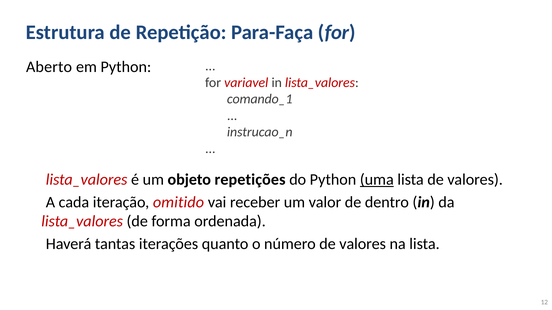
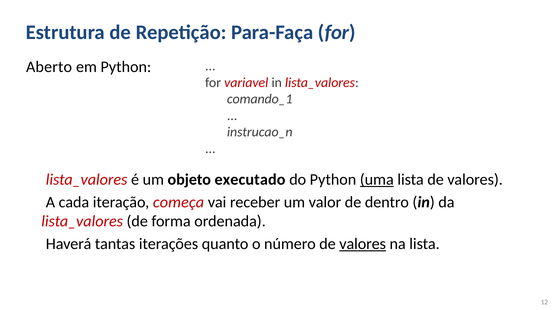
repetições: repetições -> executado
omitido: omitido -> começa
valores at (363, 244) underline: none -> present
